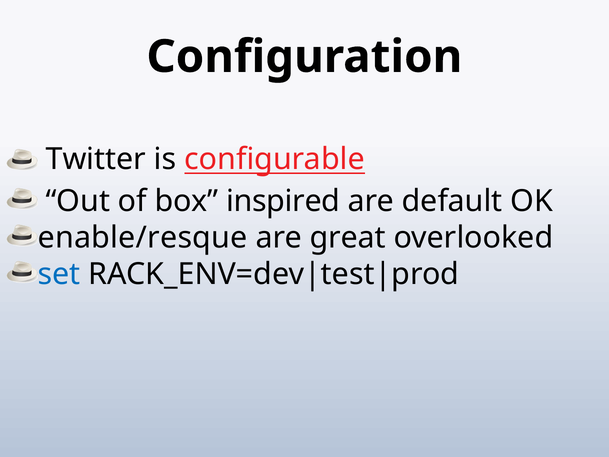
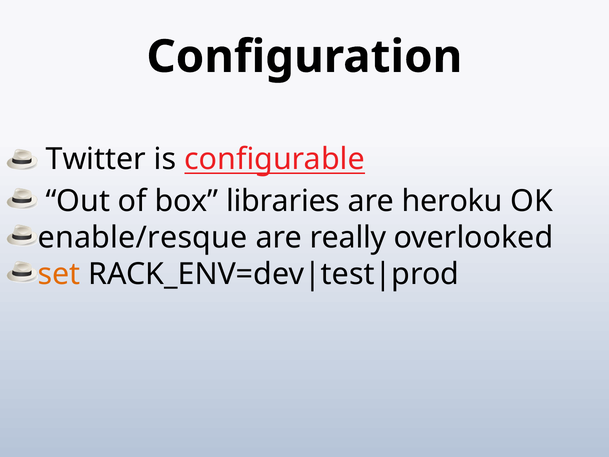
inspired: inspired -> libraries
default: default -> heroku
great: great -> really
set colour: blue -> orange
